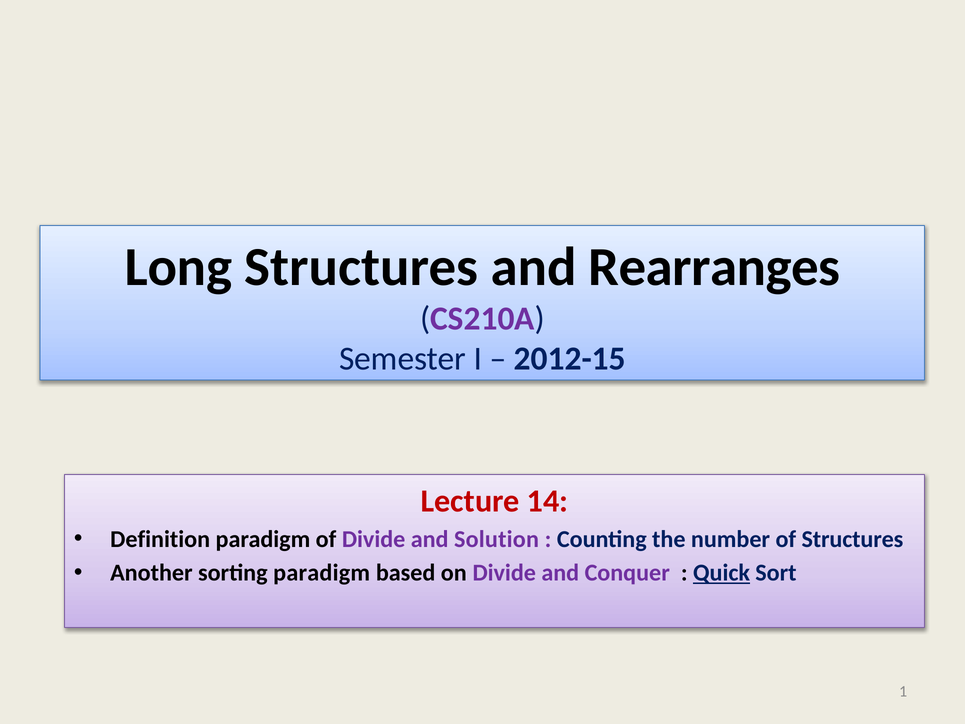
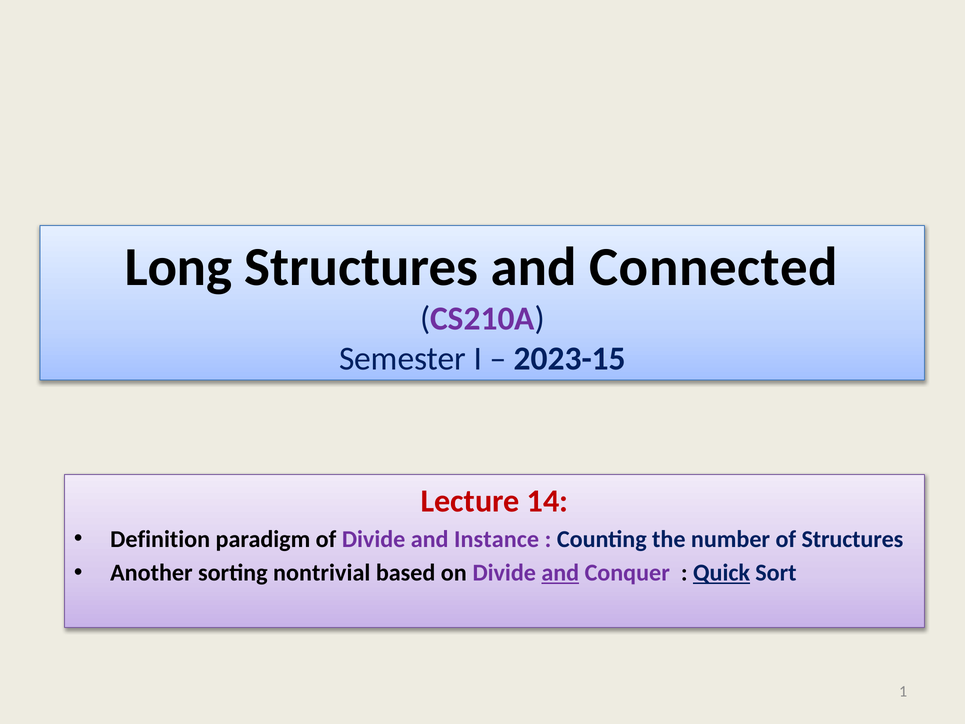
Rearranges: Rearranges -> Connected
2012-15: 2012-15 -> 2023-15
Solution: Solution -> Instance
sorting paradigm: paradigm -> nontrivial
and at (560, 573) underline: none -> present
